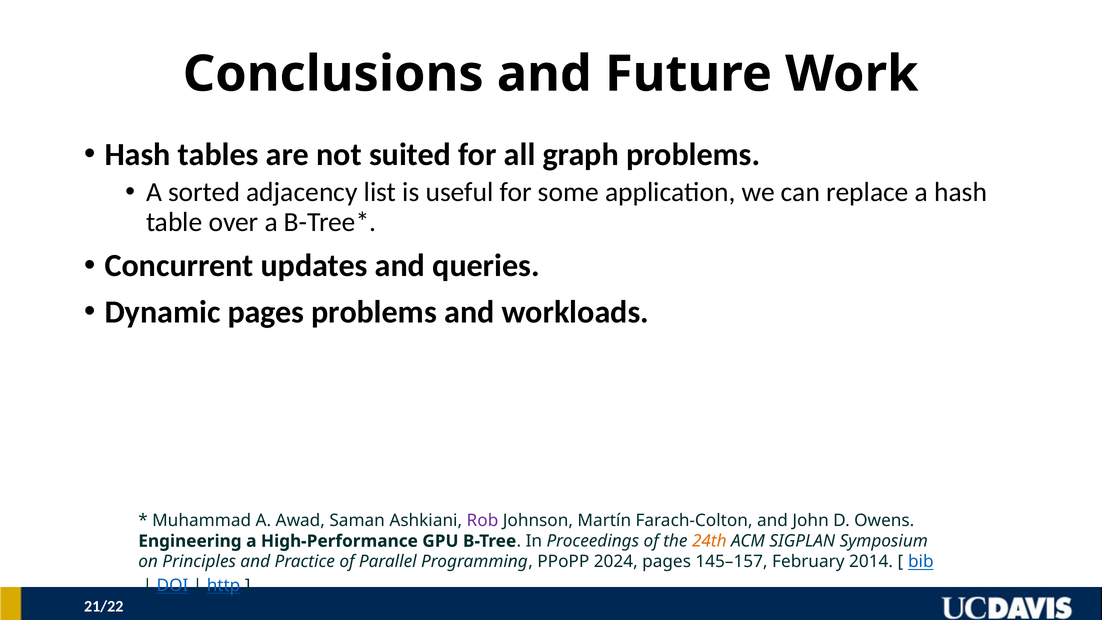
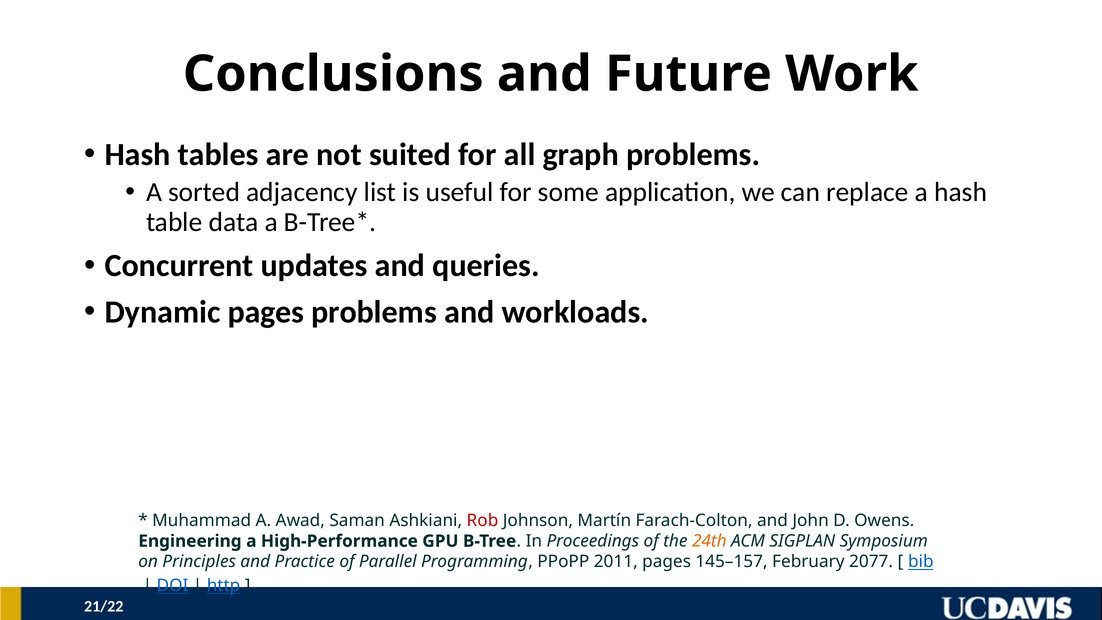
over: over -> data
Rob colour: purple -> red
2024: 2024 -> 2011
2014: 2014 -> 2077
